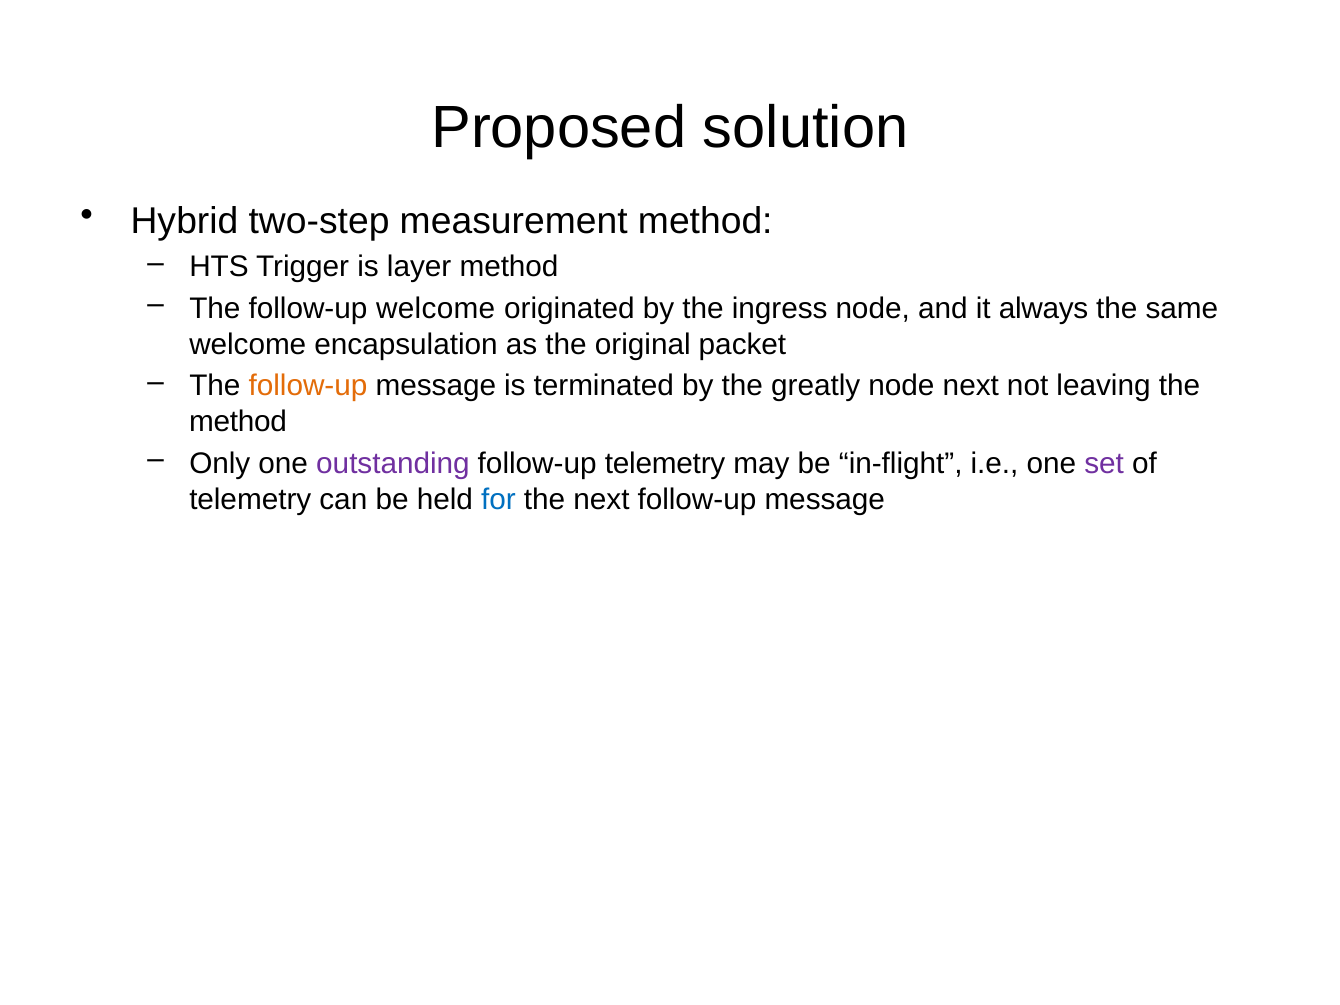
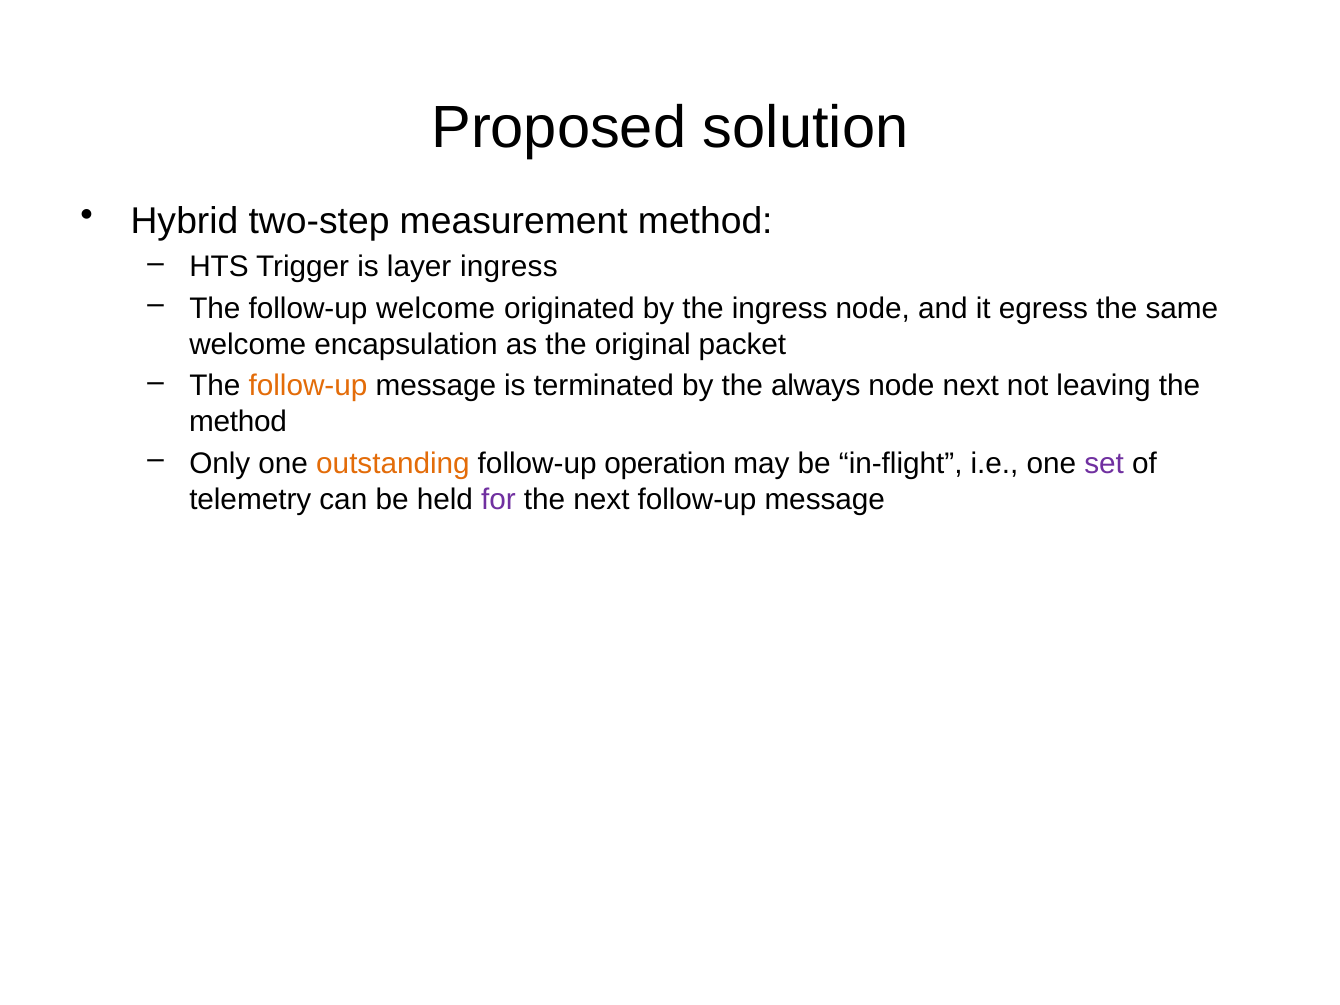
layer method: method -> ingress
always: always -> egress
greatly: greatly -> always
outstanding colour: purple -> orange
follow-up telemetry: telemetry -> operation
for colour: blue -> purple
